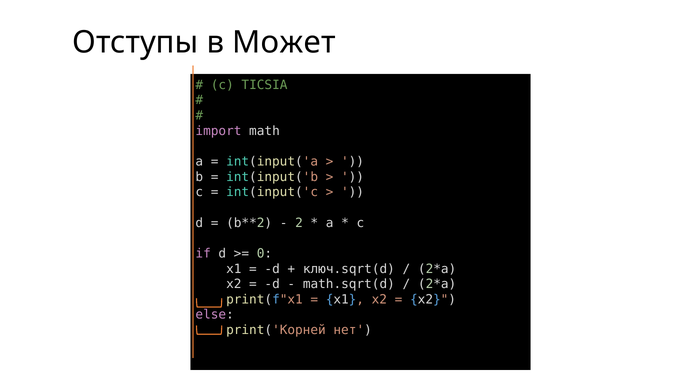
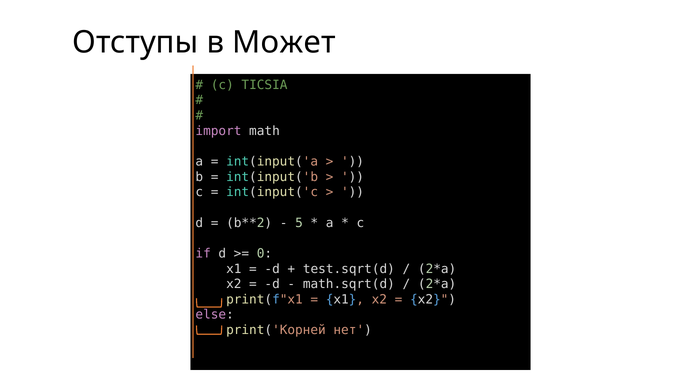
2: 2 -> 5
ключ.sqrt(d: ключ.sqrt(d -> test.sqrt(d
